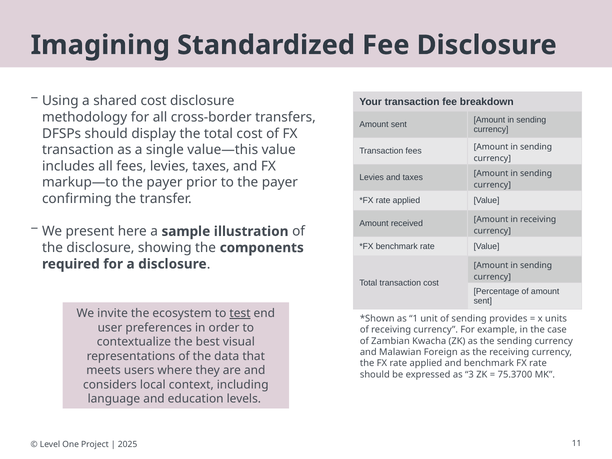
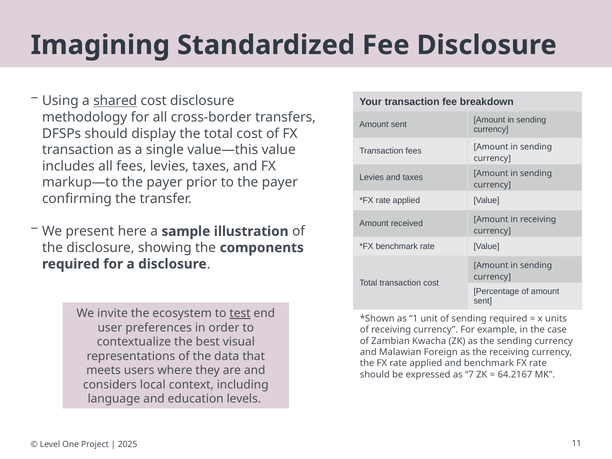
shared underline: none -> present
sending provides: provides -> required
3: 3 -> 7
75.3700: 75.3700 -> 64.2167
